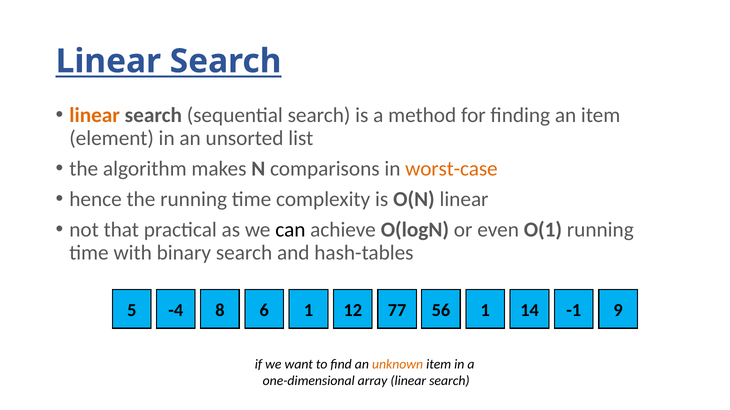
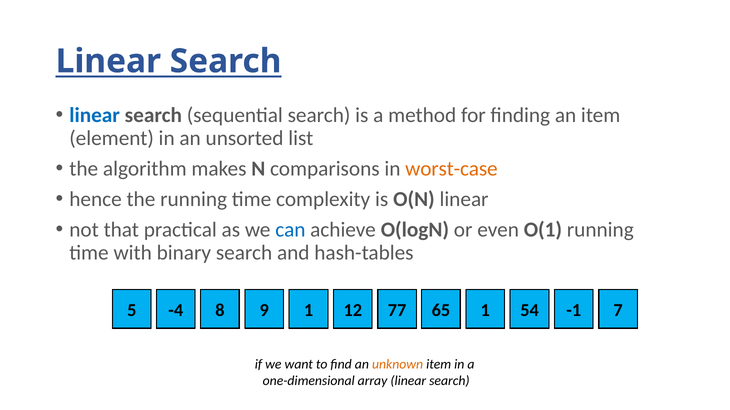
linear at (95, 115) colour: orange -> blue
can colour: black -> blue
6: 6 -> 9
56: 56 -> 65
14: 14 -> 54
9: 9 -> 7
